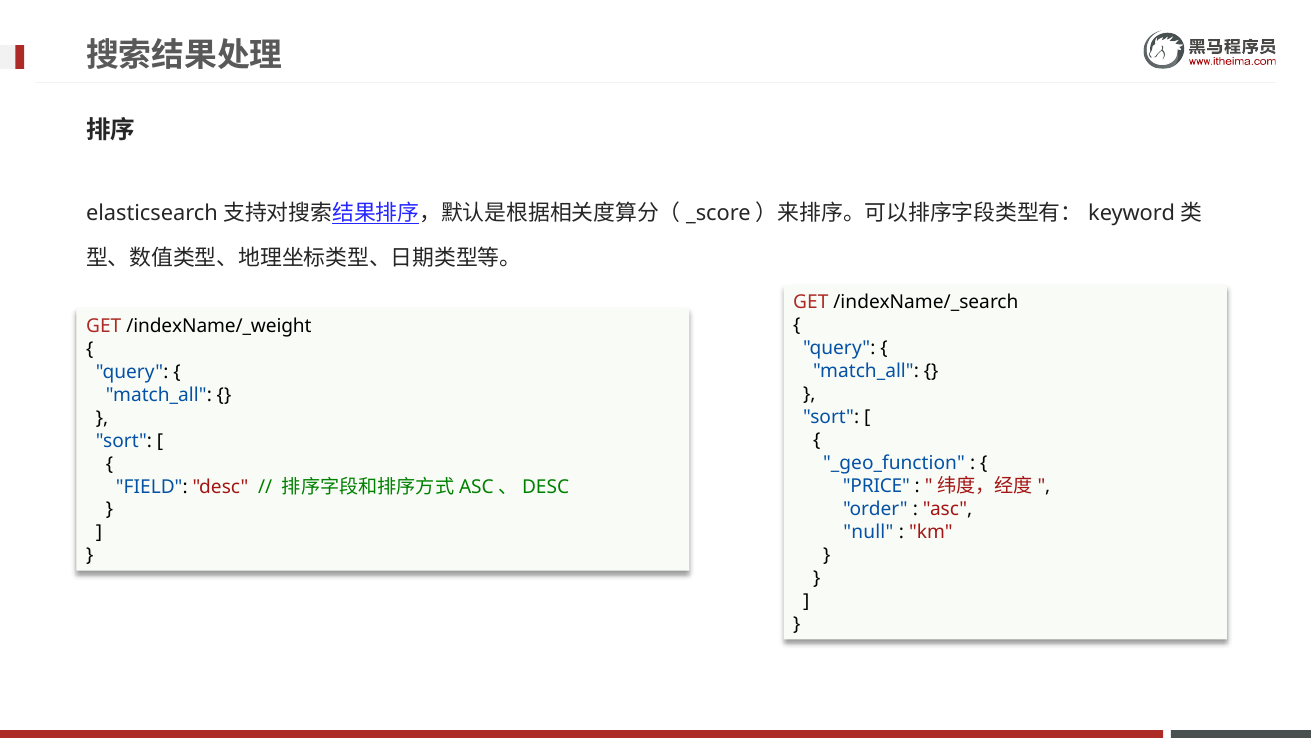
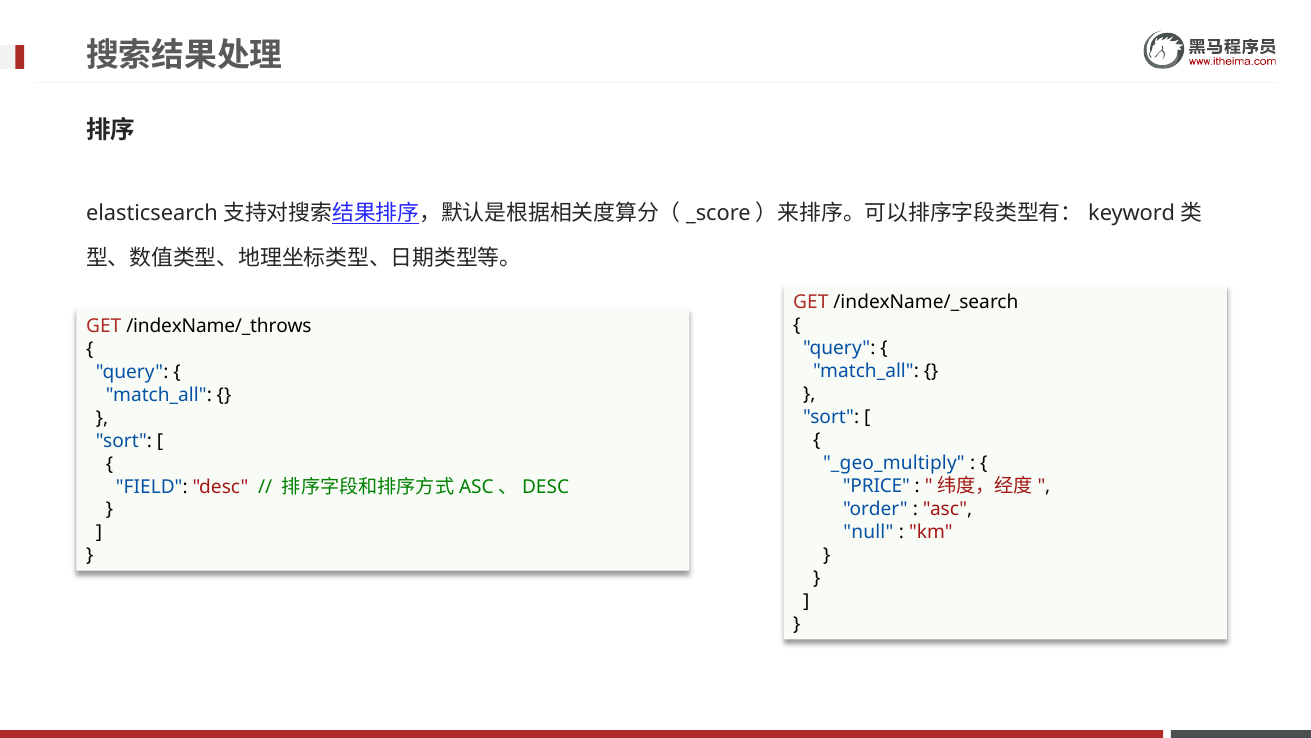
/indexName/_weight: /indexName/_weight -> /indexName/_throws
_geo_function: _geo_function -> _geo_multiply
